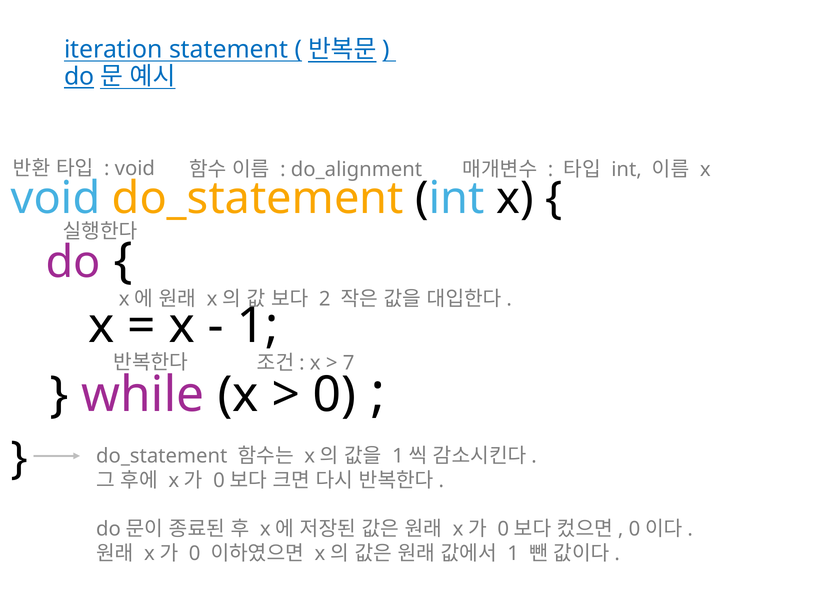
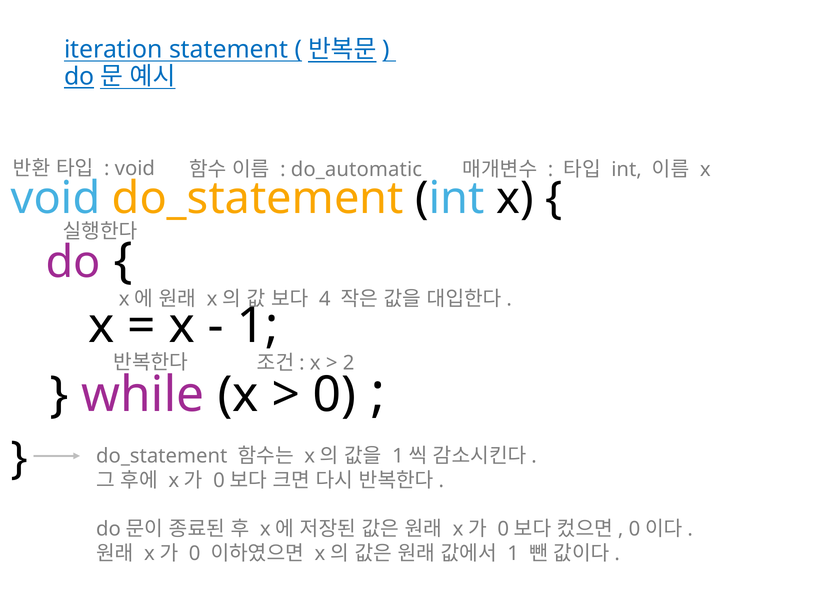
do_alignment: do_alignment -> do_automatic
2: 2 -> 4
7: 7 -> 2
